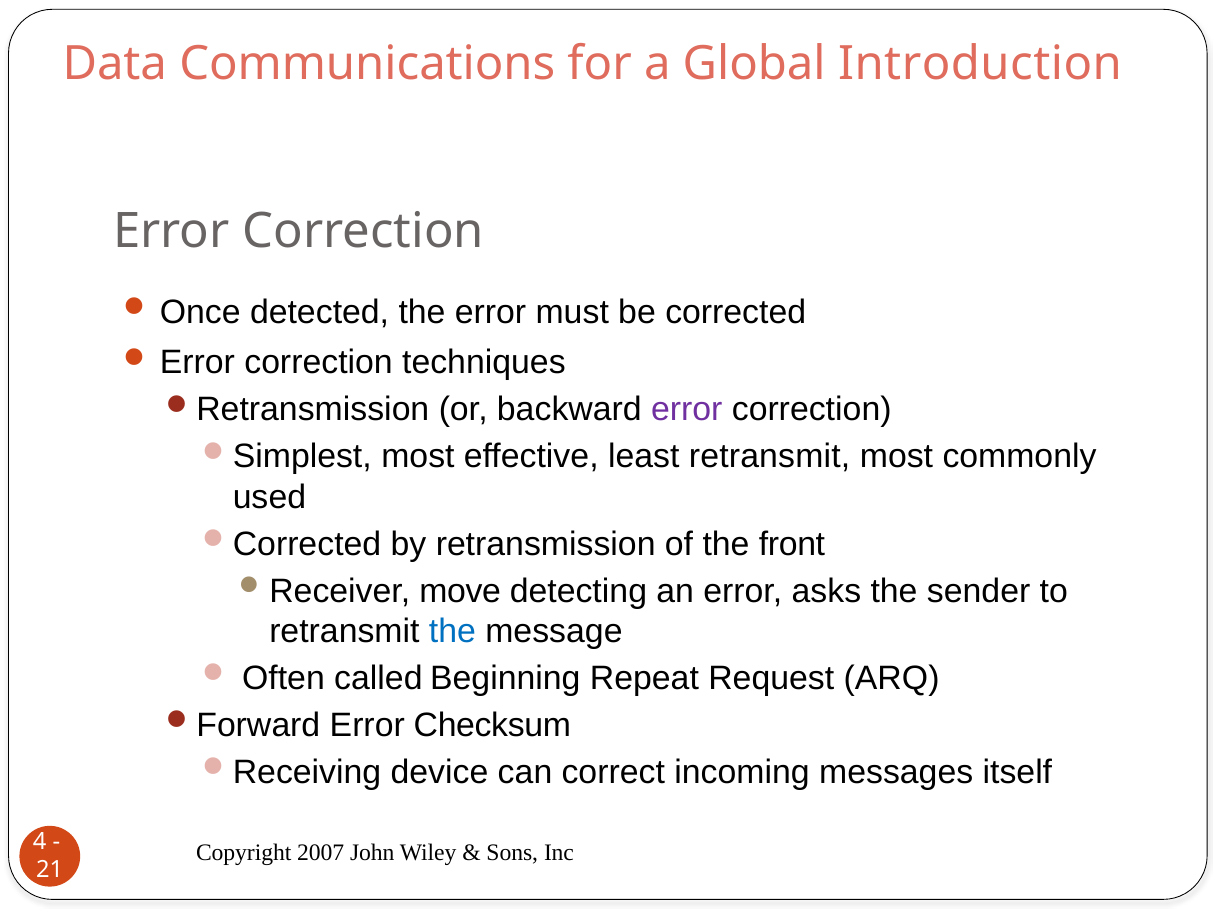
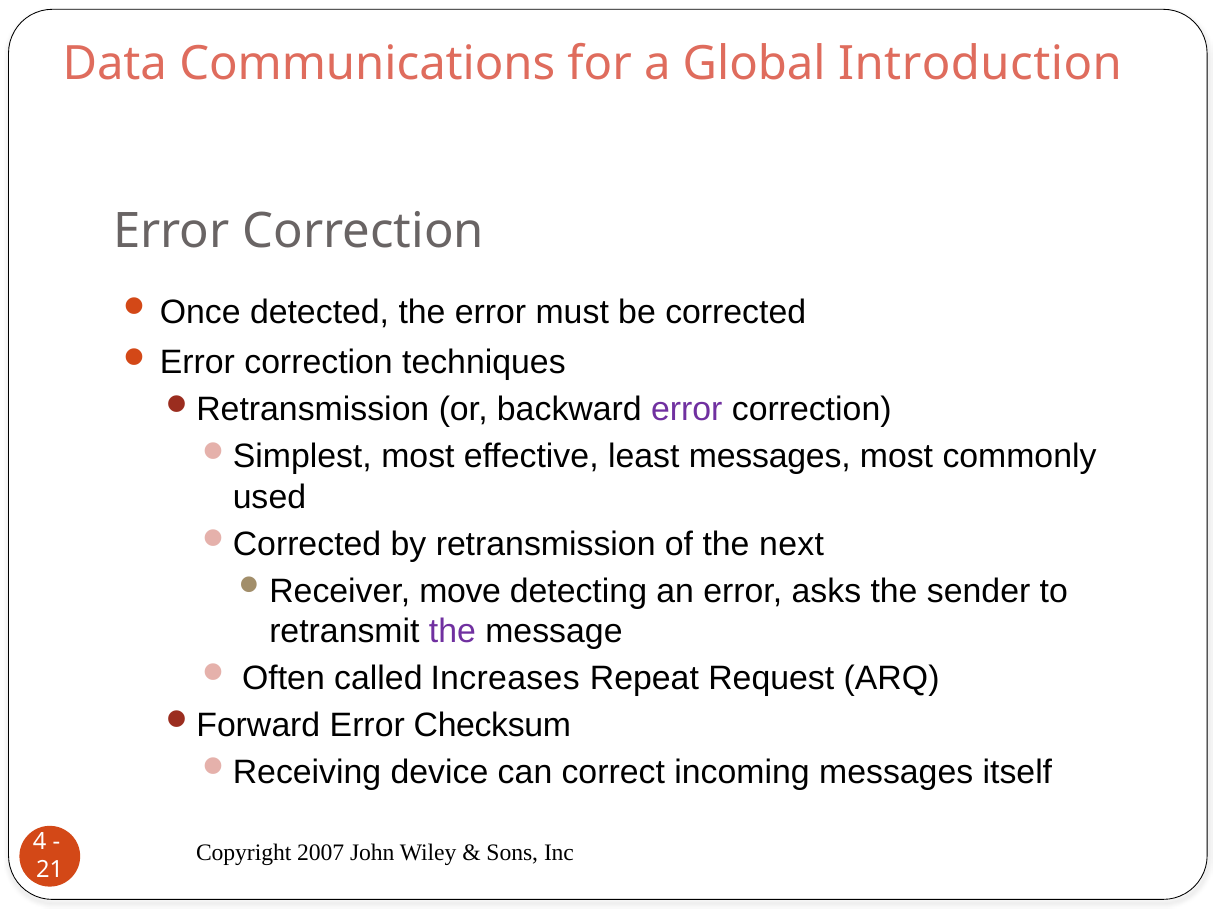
least retransmit: retransmit -> messages
front: front -> next
the at (452, 632) colour: blue -> purple
Beginning: Beginning -> Increases
